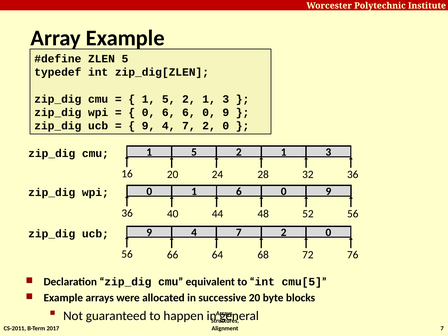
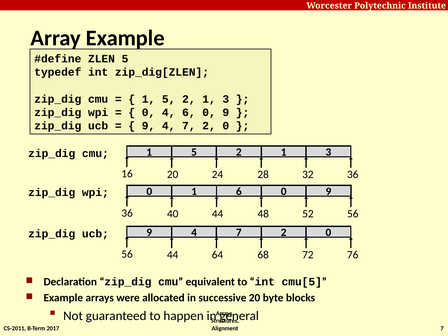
0 6: 6 -> 4
56 66: 66 -> 44
